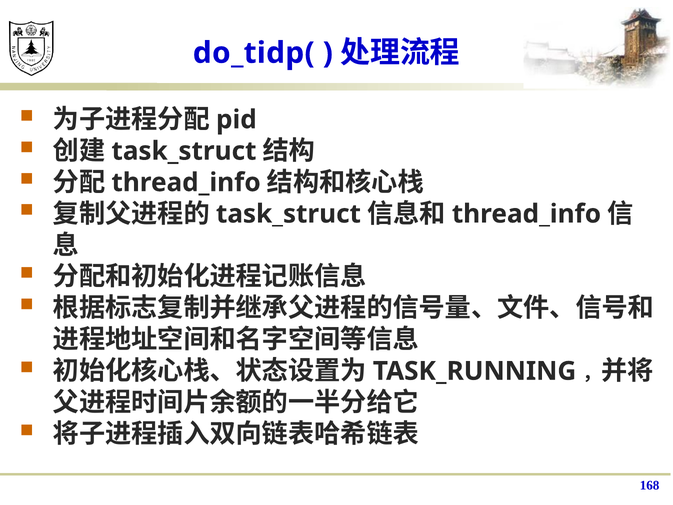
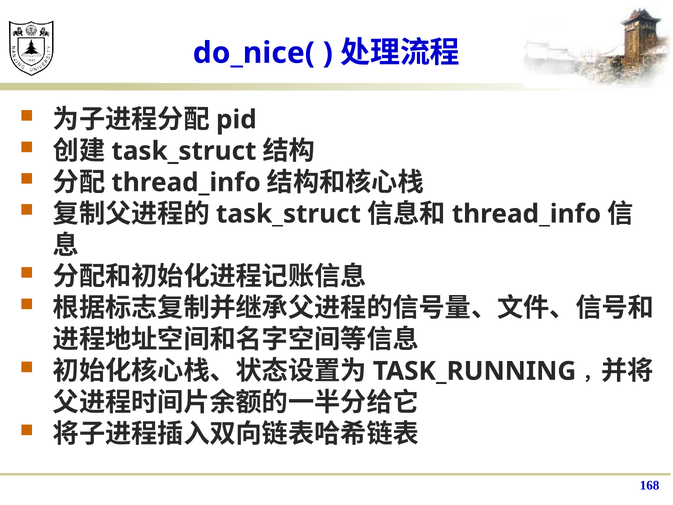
do_tidp(: do_tidp( -> do_nice(
